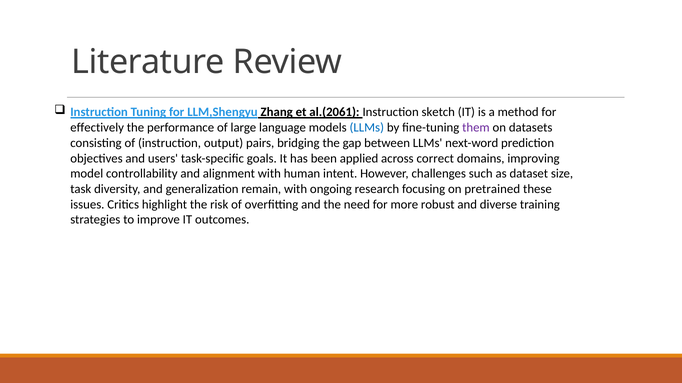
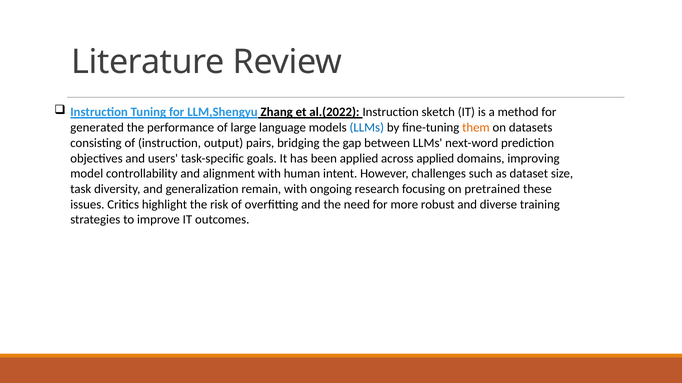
al.(2061: al.(2061 -> al.(2022
effectively: effectively -> generated
them colour: purple -> orange
across correct: correct -> applied
